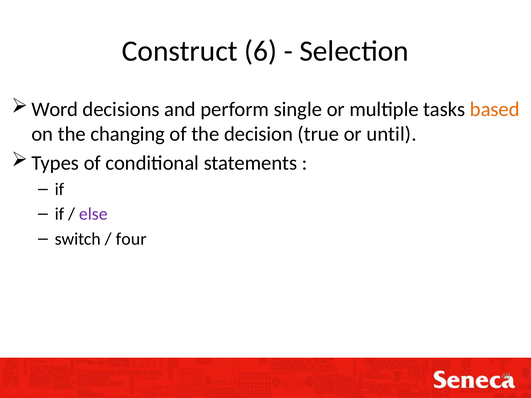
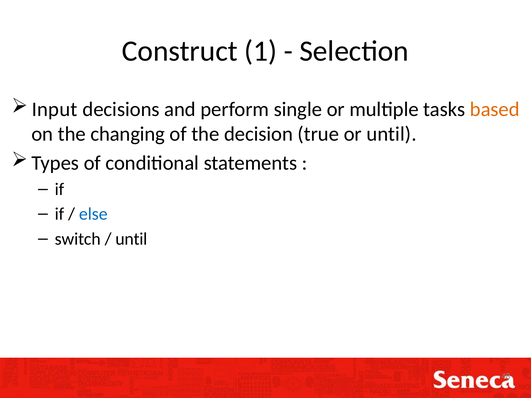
6: 6 -> 1
Word: Word -> Input
else colour: purple -> blue
four at (131, 239): four -> until
